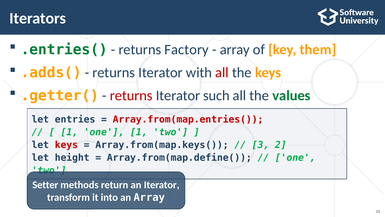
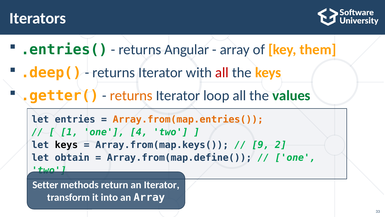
Factory: Factory -> Angular
.adds(: .adds( -> .deep(
returns at (131, 95) colour: red -> orange
such: such -> loop
Array.from(map.entries( colour: red -> orange
one 1: 1 -> 4
keys at (66, 145) colour: red -> black
3: 3 -> 9
height: height -> obtain
